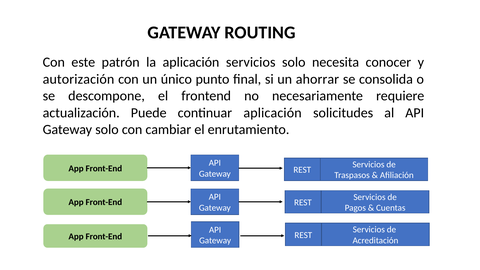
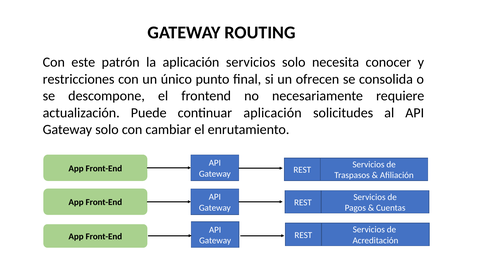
autorización: autorización -> restricciones
ahorrar: ahorrar -> ofrecen
